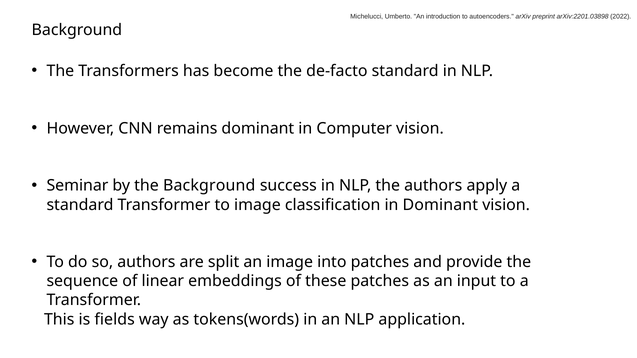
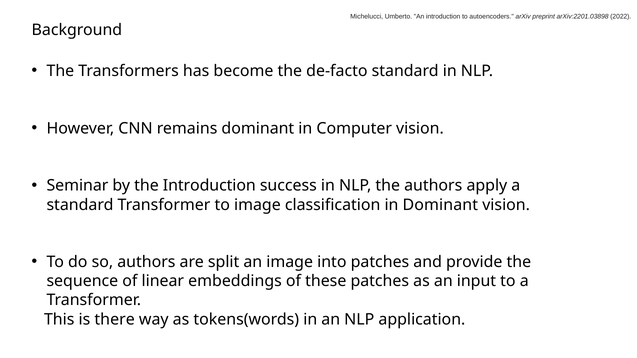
the Background: Background -> Introduction
fields: fields -> there
